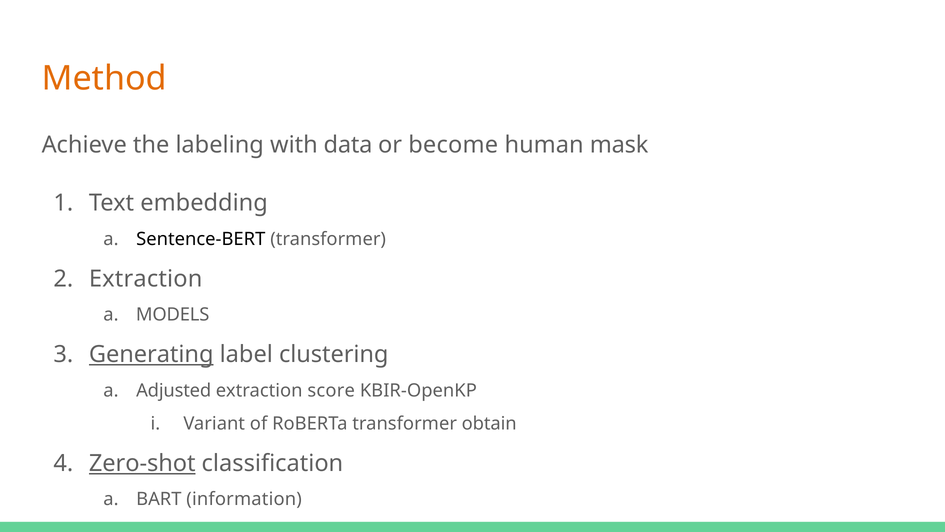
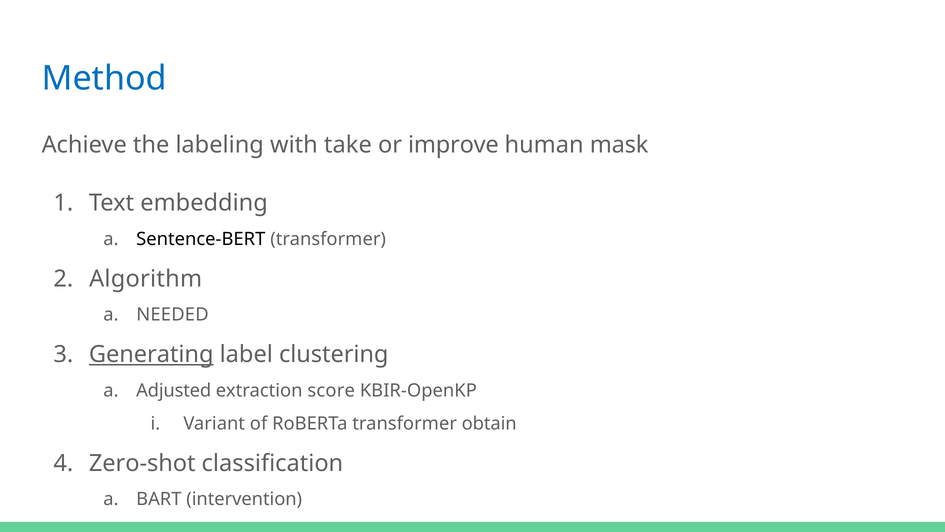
Method colour: orange -> blue
data: data -> take
become: become -> improve
Extraction at (146, 279): Extraction -> Algorithm
MODELS: MODELS -> NEEDED
Zero-shot underline: present -> none
information: information -> intervention
